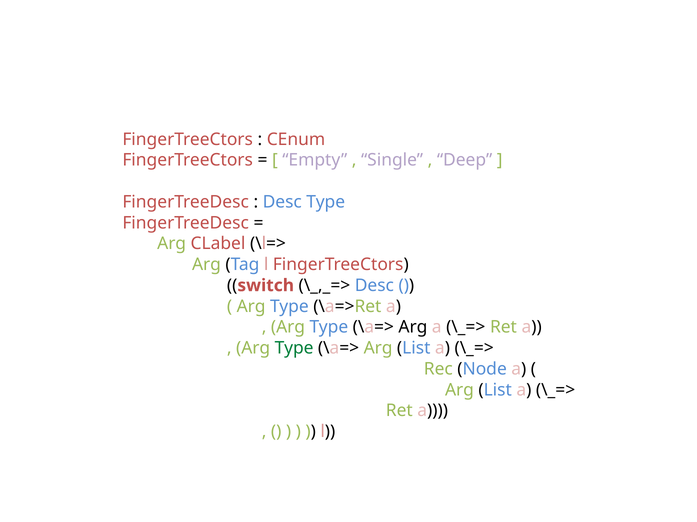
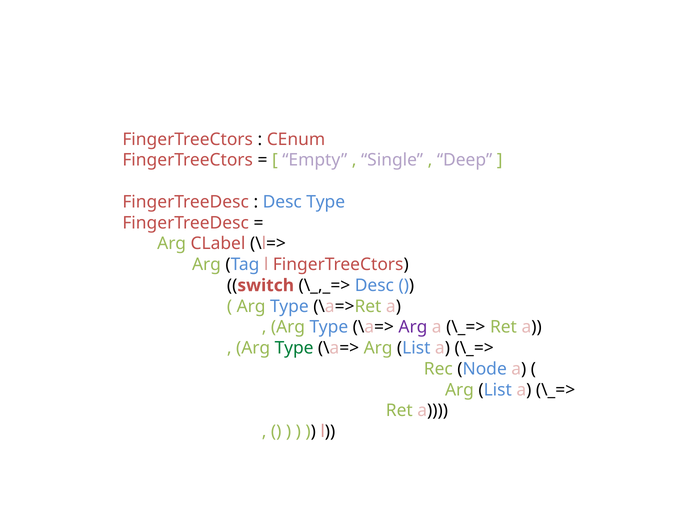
Arg at (413, 328) colour: black -> purple
